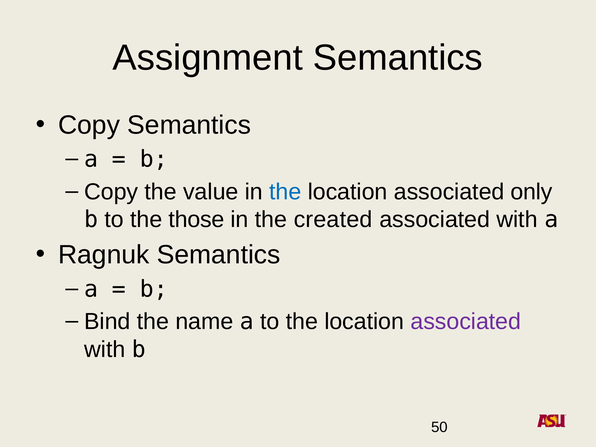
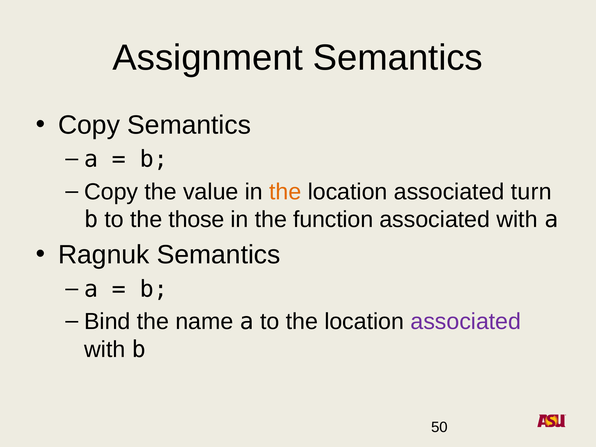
the at (285, 192) colour: blue -> orange
only: only -> turn
created: created -> function
